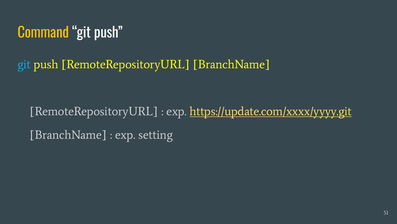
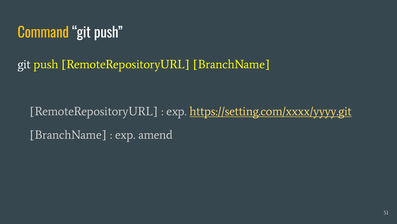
git at (24, 64) colour: light blue -> white
https://update.com/xxxx/yyyy.git: https://update.com/xxxx/yyyy.git -> https://setting.com/xxxx/yyyy.git
setting: setting -> amend
